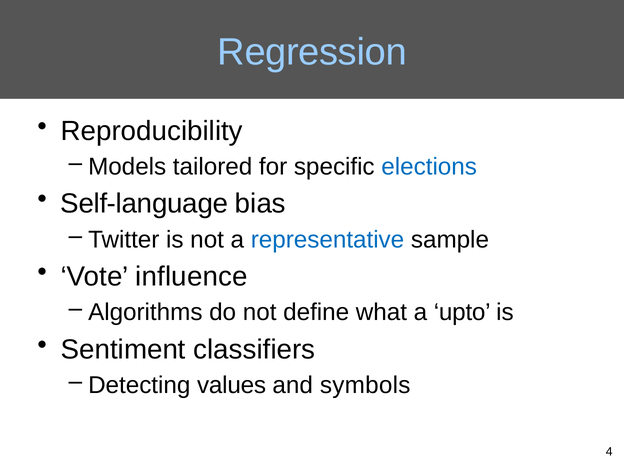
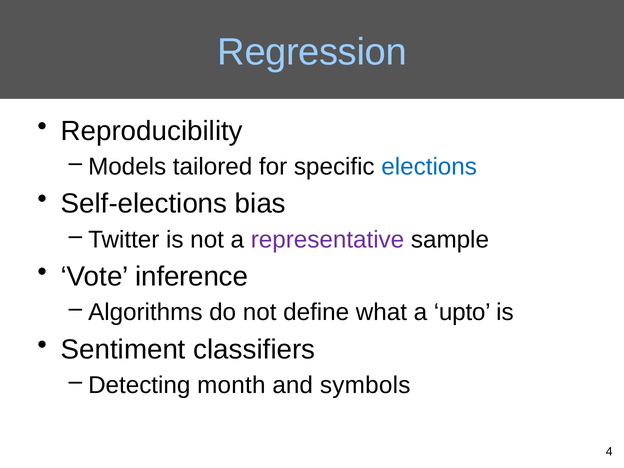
Self-language: Self-language -> Self-elections
representative colour: blue -> purple
influence: influence -> inference
values: values -> month
